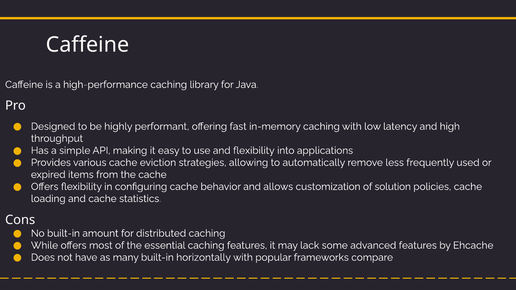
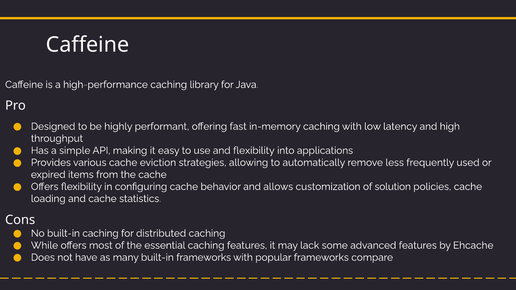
built-in amount: amount -> caching
built-in horizontally: horizontally -> frameworks
